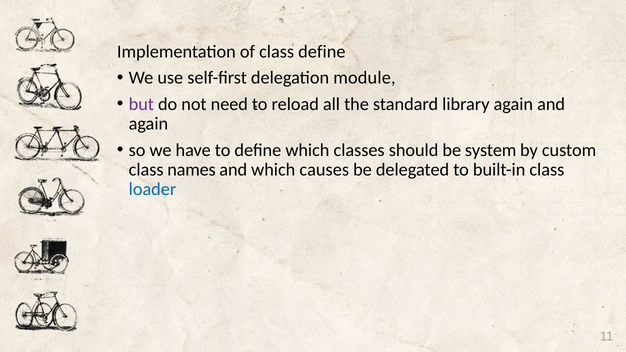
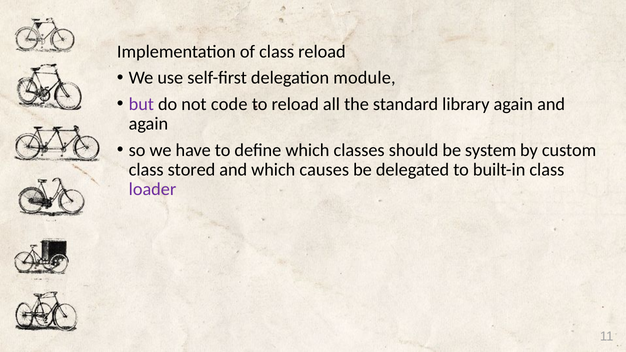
class define: define -> reload
need: need -> code
names: names -> stored
loader colour: blue -> purple
